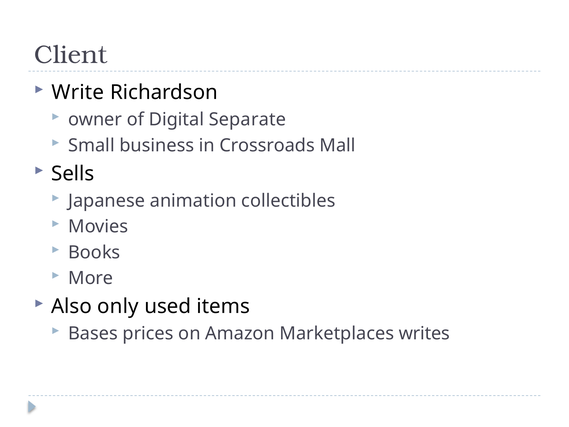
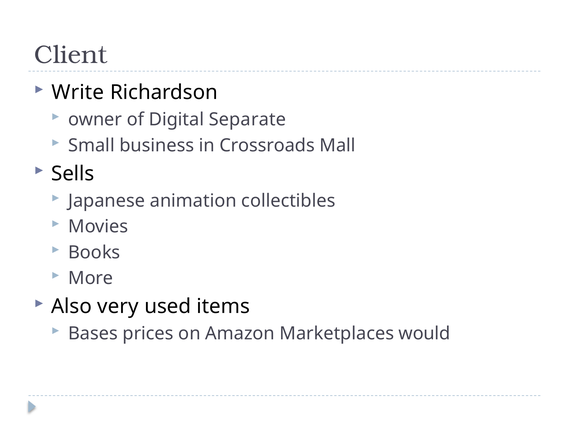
only: only -> very
writes: writes -> would
